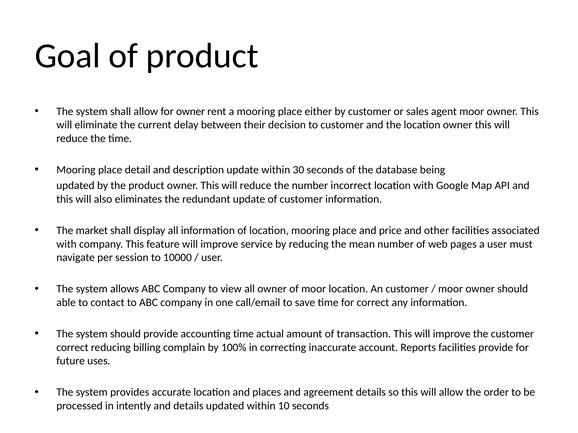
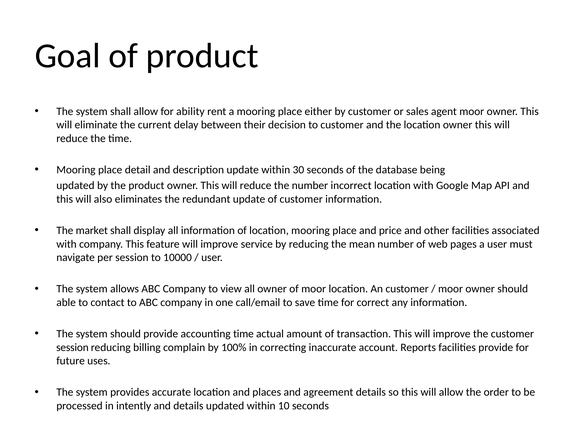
for owner: owner -> ability
correct at (72, 348): correct -> session
